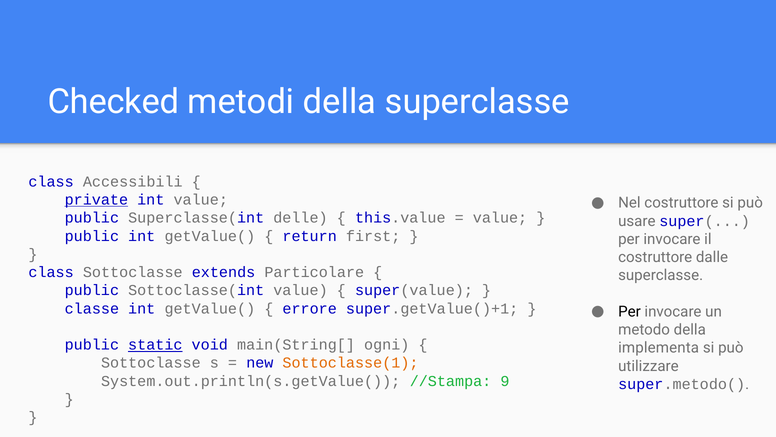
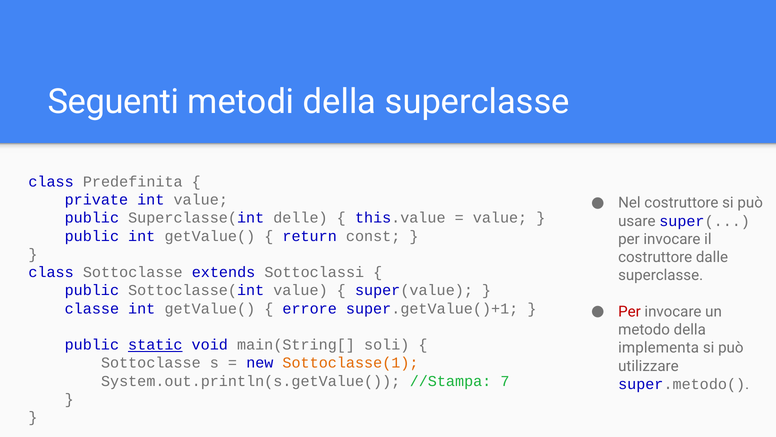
Checked: Checked -> Seguenti
Accessibili: Accessibili -> Predefinita
private underline: present -> none
first: first -> const
Particolare: Particolare -> Sottoclassi
Per at (629, 311) colour: black -> red
ogni: ogni -> soli
9: 9 -> 7
